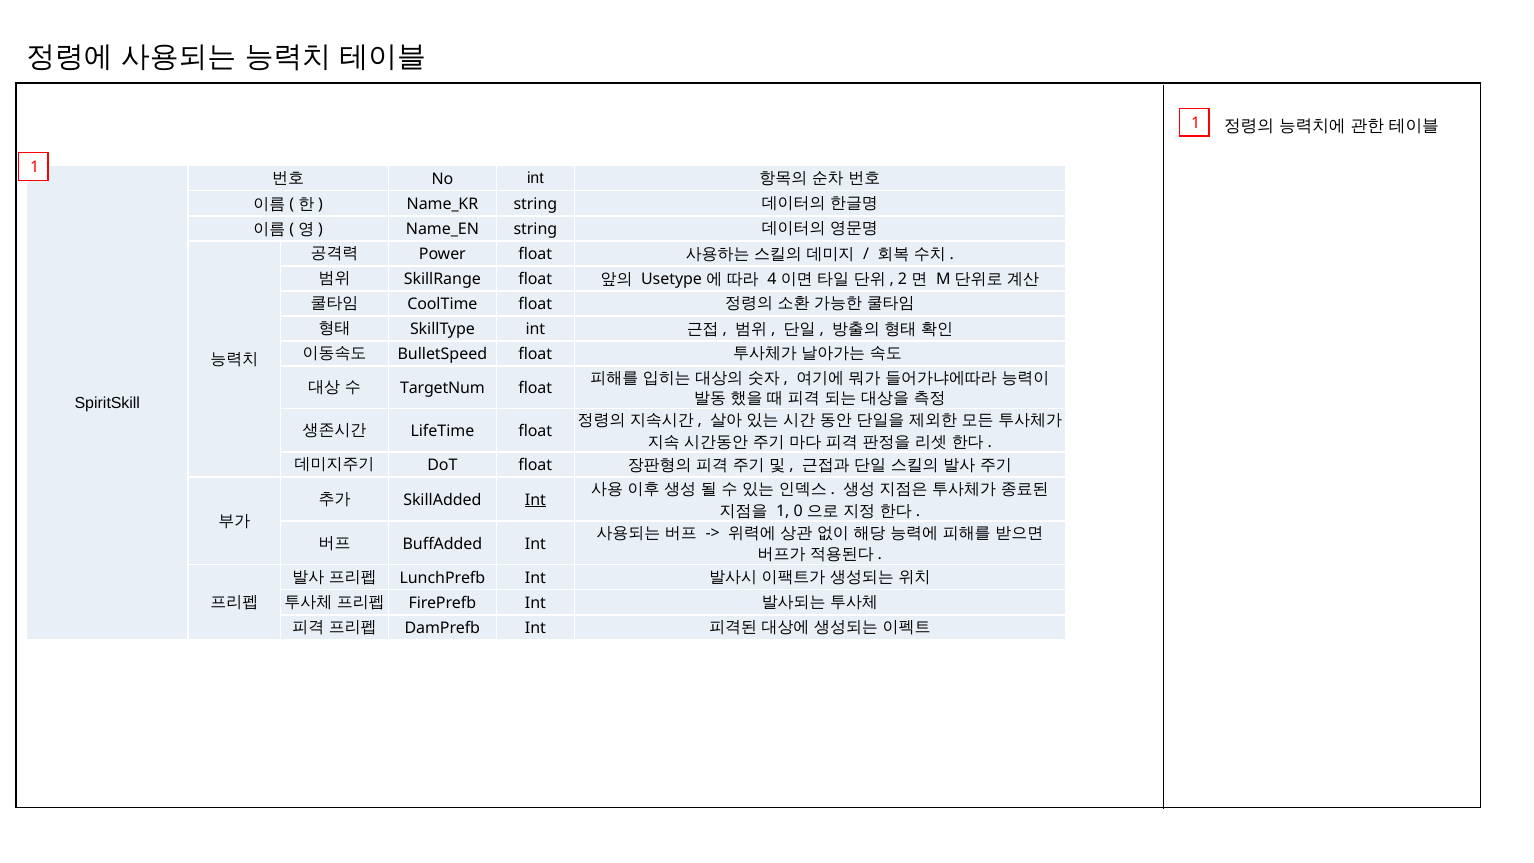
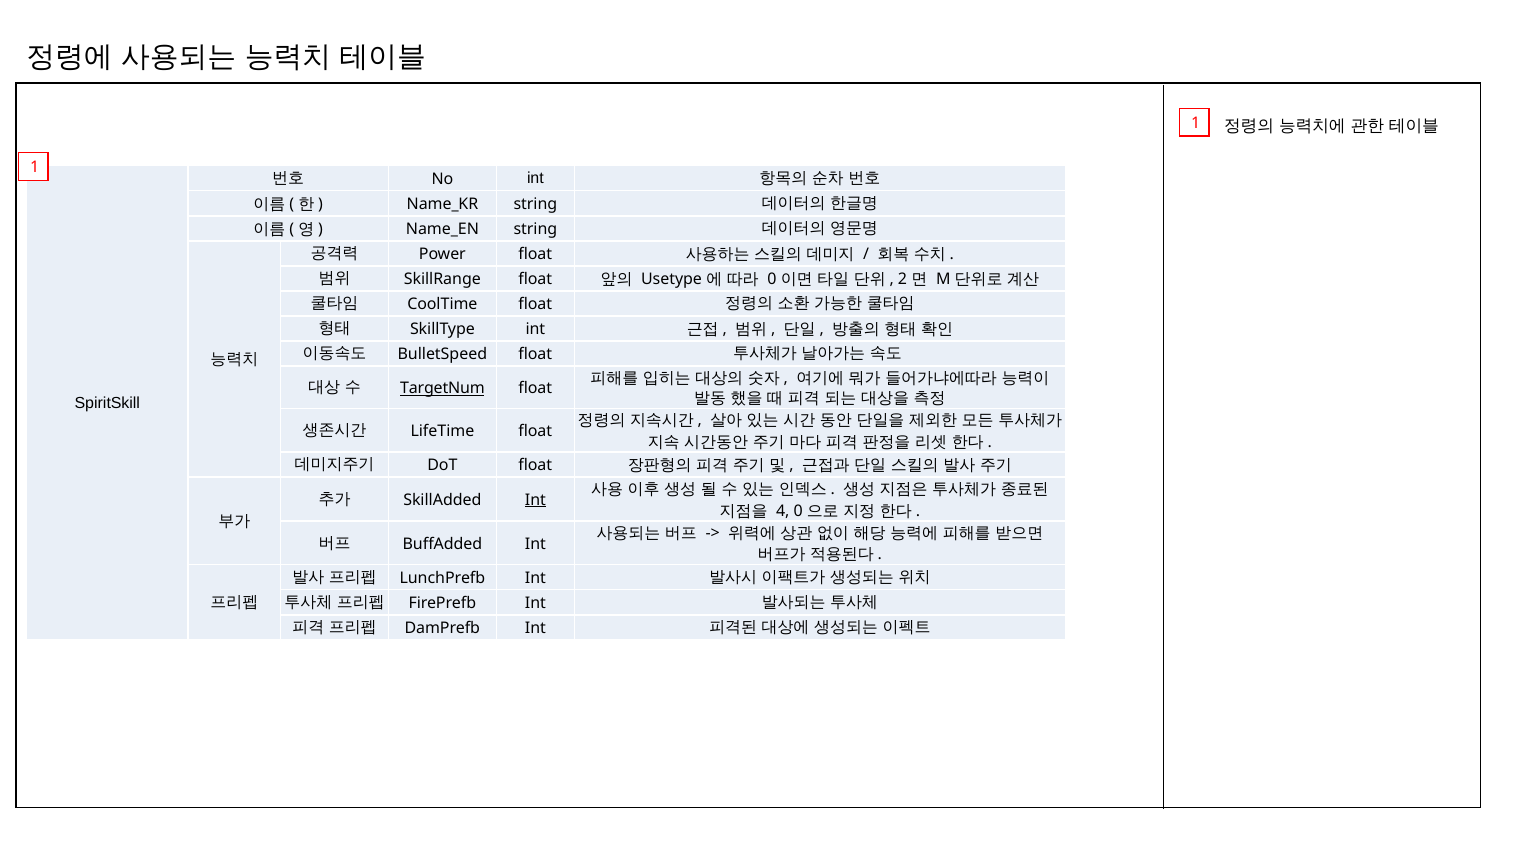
4 at (772, 279): 4 -> 0
TargetNum underline: none -> present
1 at (783, 511): 1 -> 4
